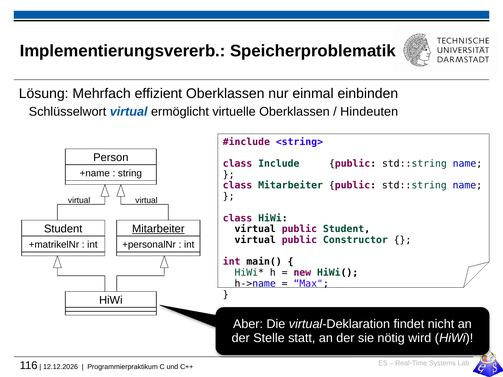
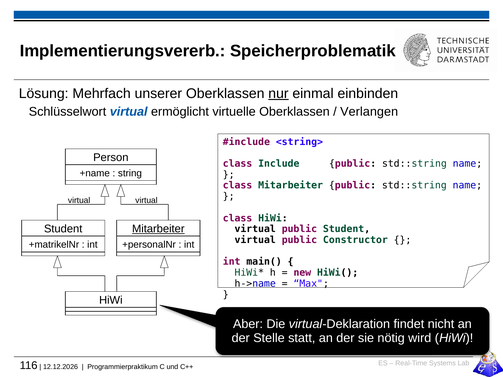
effizient: effizient -> unserer
nur underline: none -> present
Hindeuten: Hindeuten -> Verlangen
